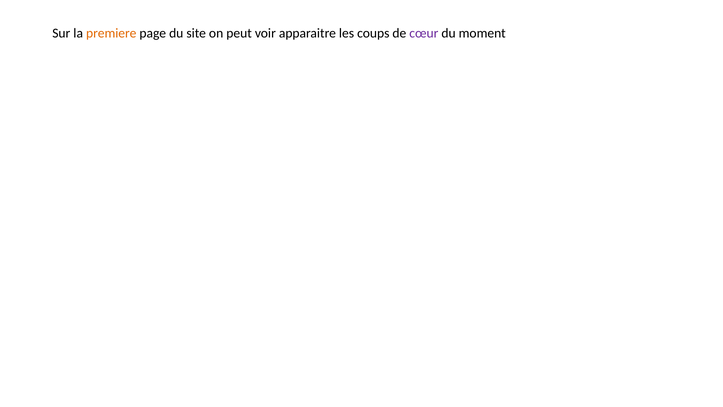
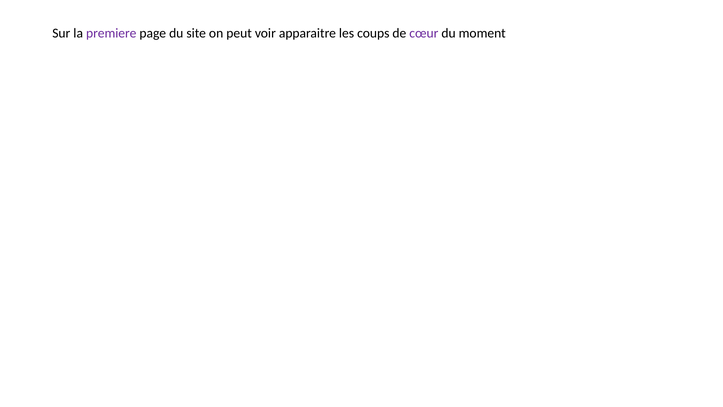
premiere colour: orange -> purple
